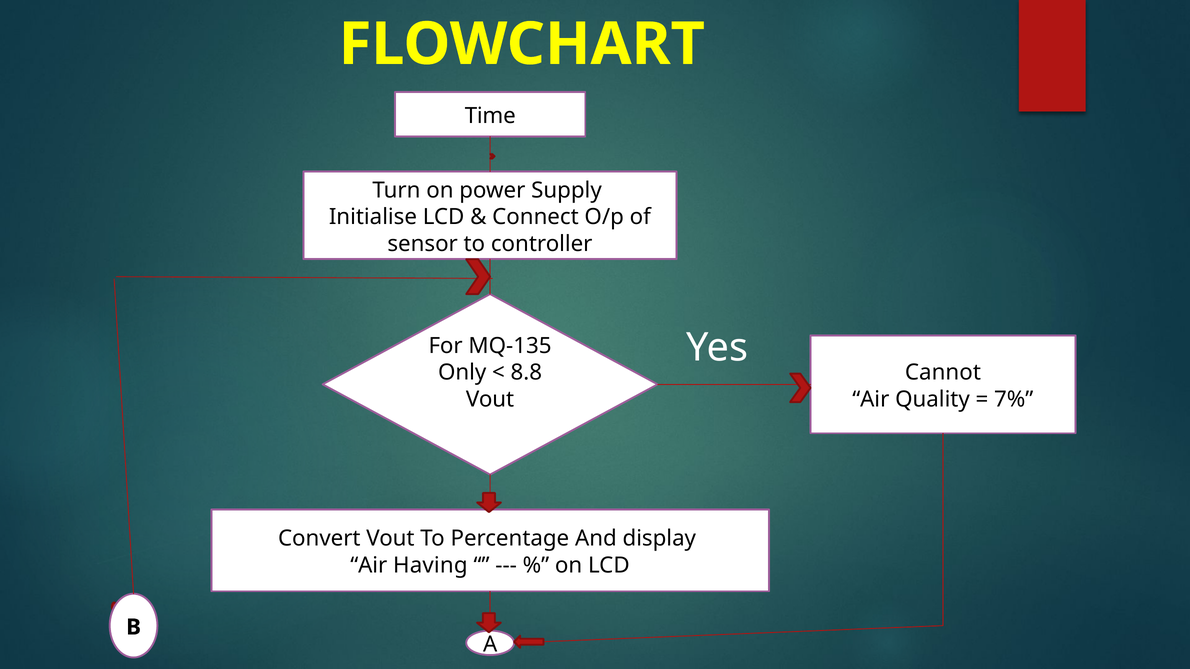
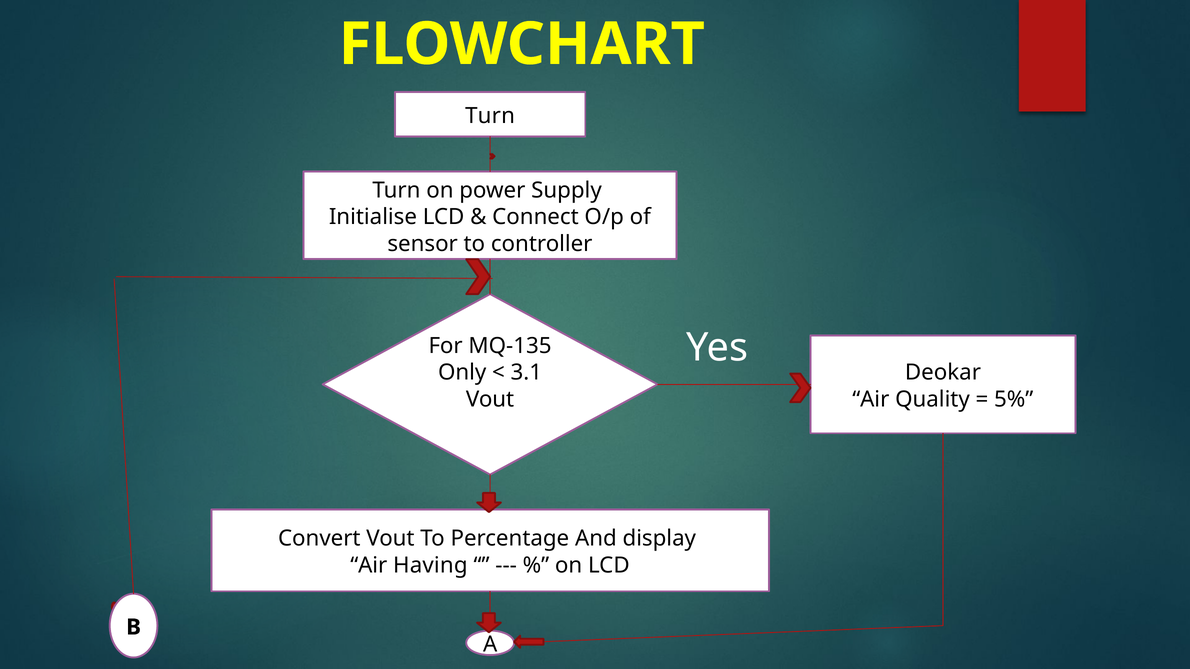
Time at (490, 116): Time -> Turn
8.8: 8.8 -> 3.1
Cannot: Cannot -> Deokar
7%: 7% -> 5%
